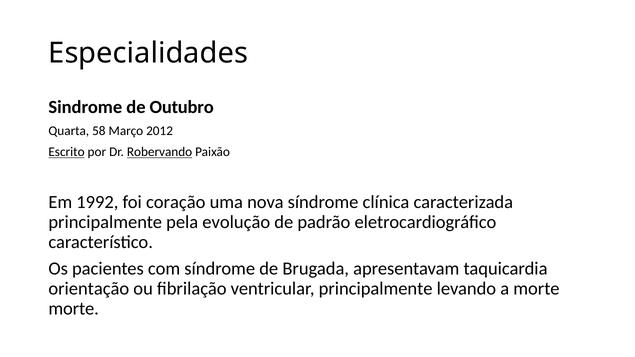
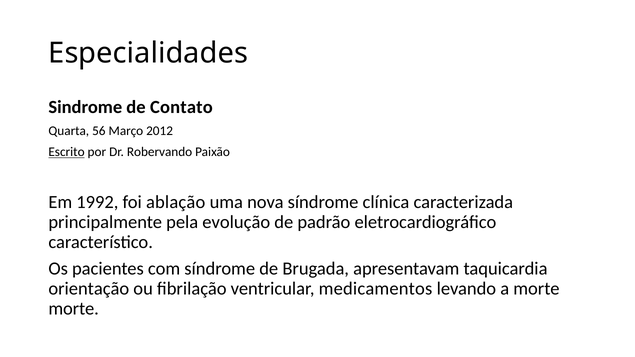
Outubro: Outubro -> Contato
58: 58 -> 56
Robervando underline: present -> none
coração: coração -> ablação
ventricular principalmente: principalmente -> medicamentos
